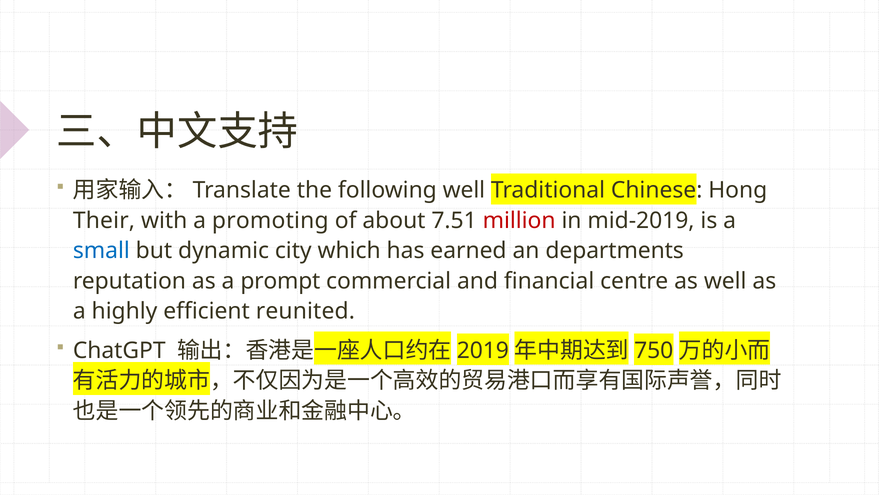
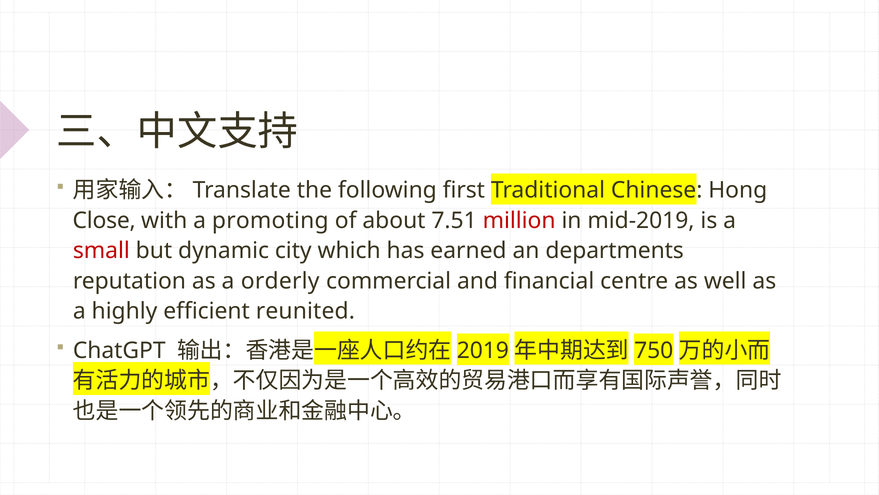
following well: well -> first
Their: Their -> Close
small colour: blue -> red
prompt: prompt -> orderly
